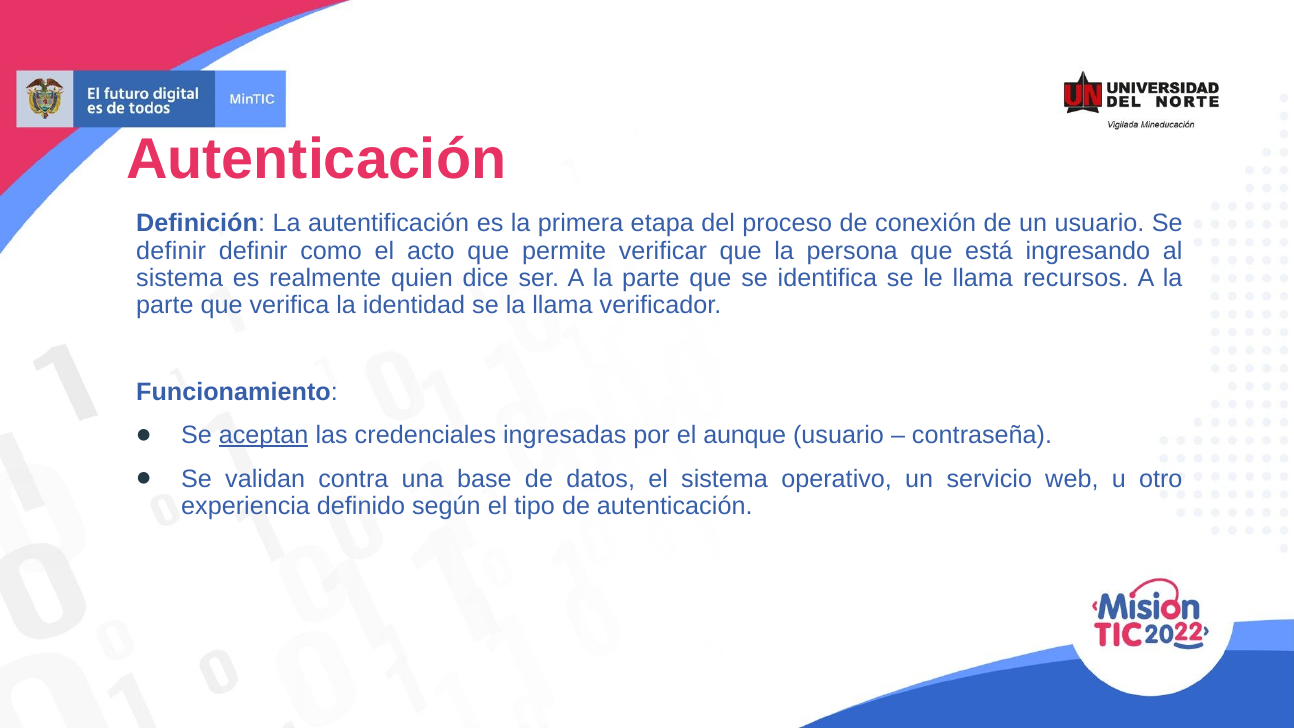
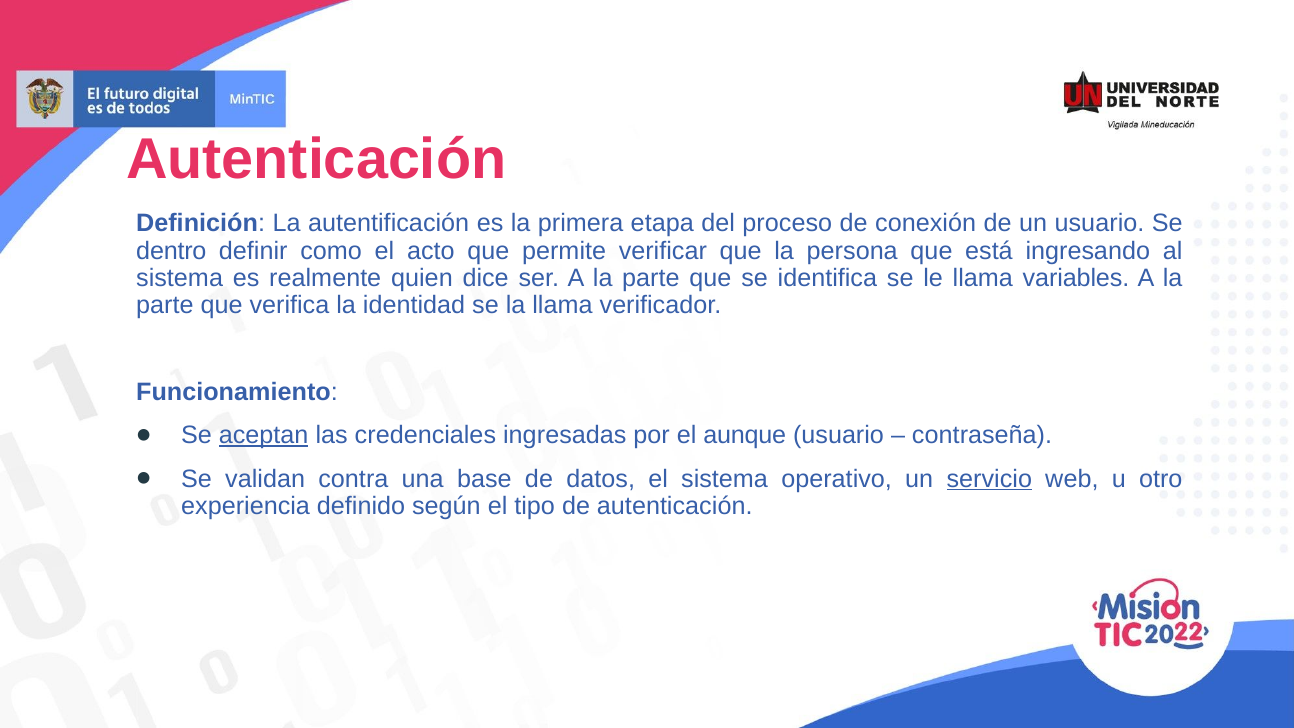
definir at (171, 251): definir -> dentro
recursos: recursos -> variables
servicio underline: none -> present
